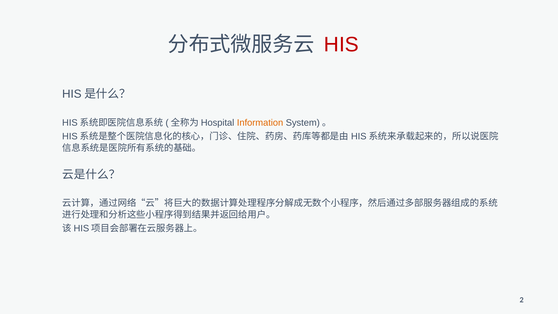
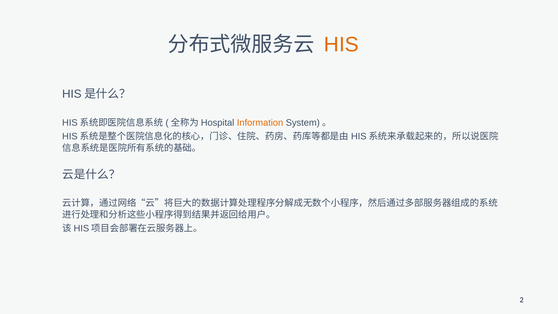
HIS colour: red -> orange
